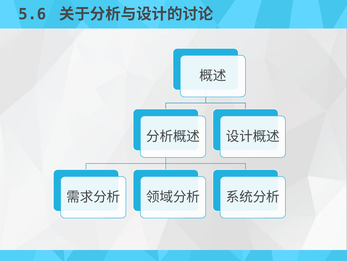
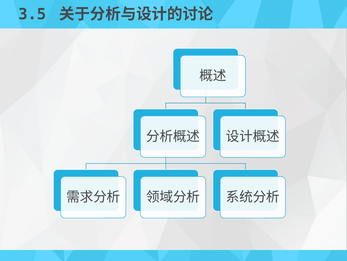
5.6: 5.6 -> 3.5
